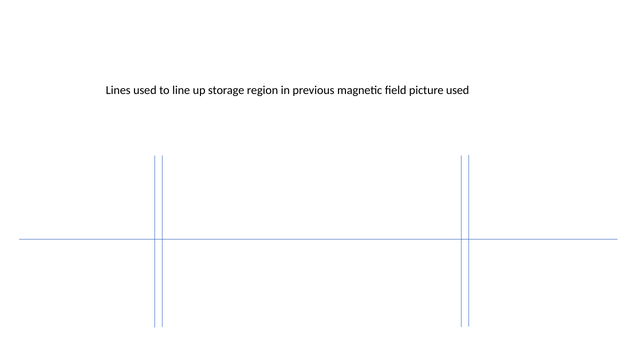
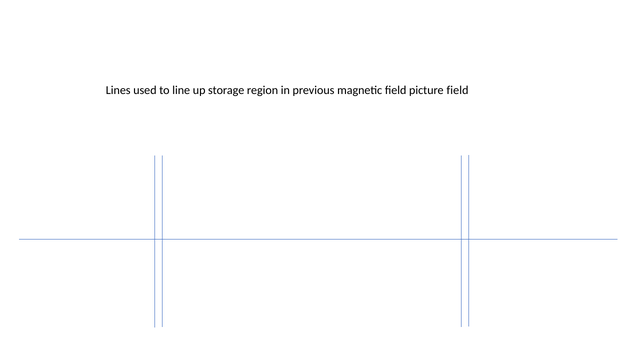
picture used: used -> field
